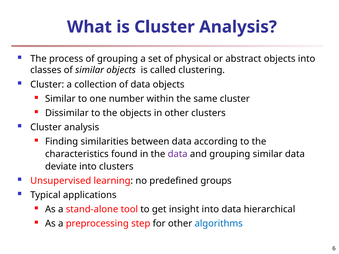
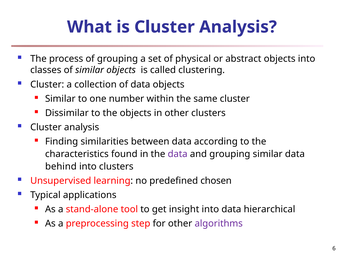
deviate: deviate -> behind
groups: groups -> chosen
algorithms colour: blue -> purple
